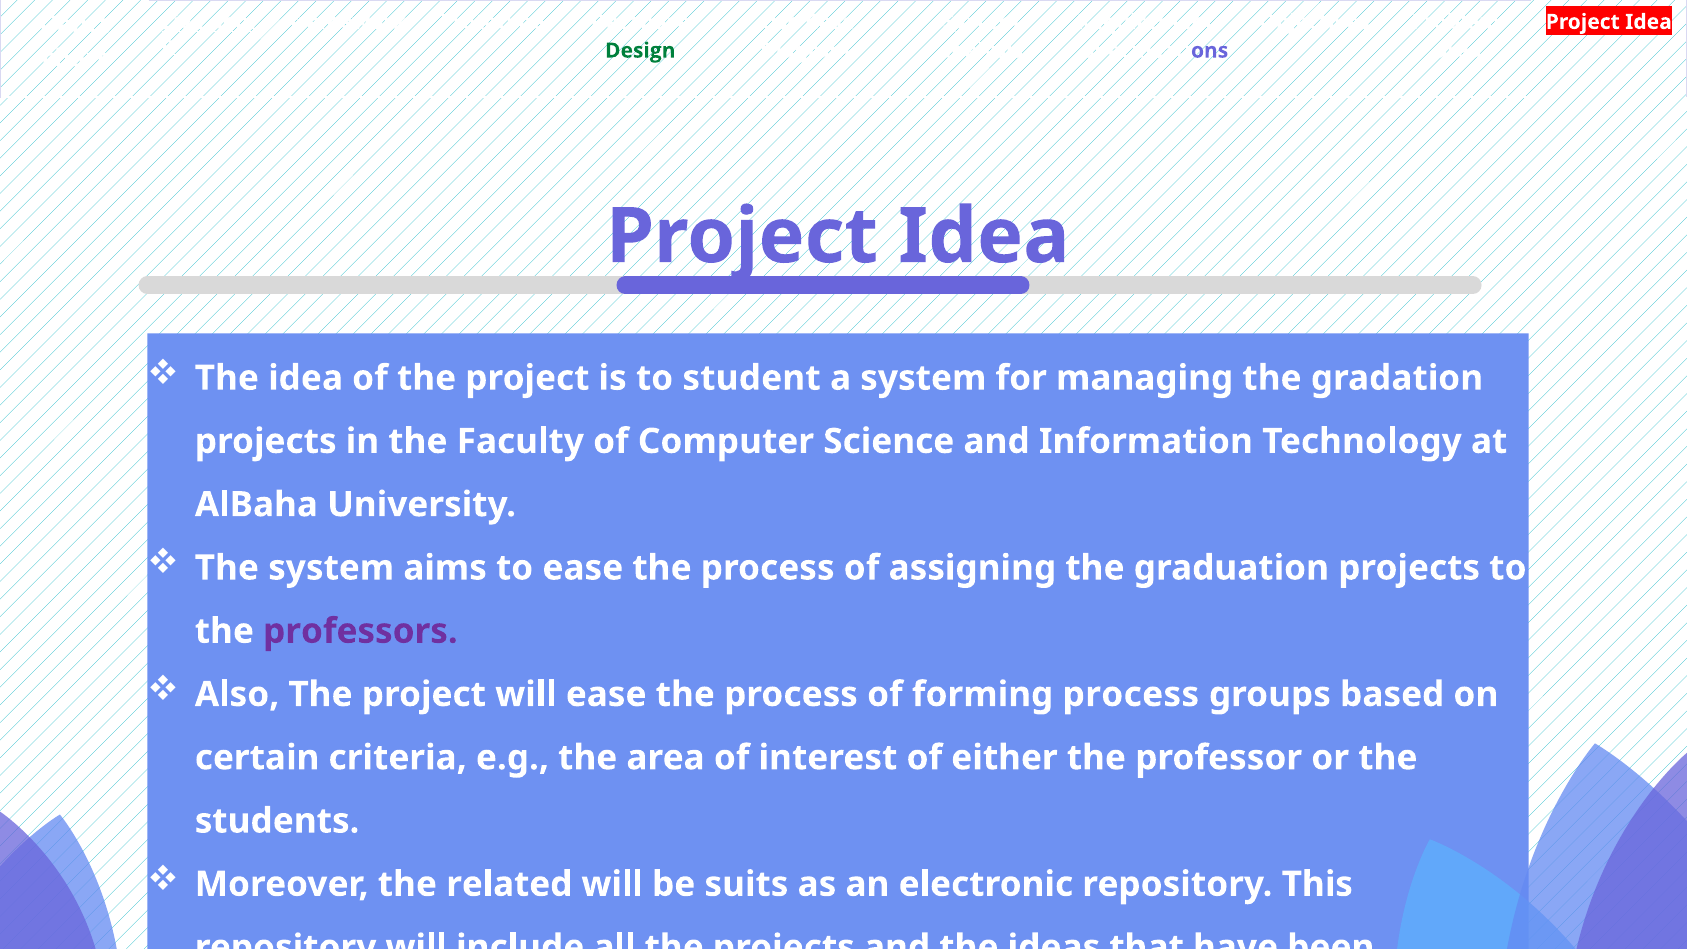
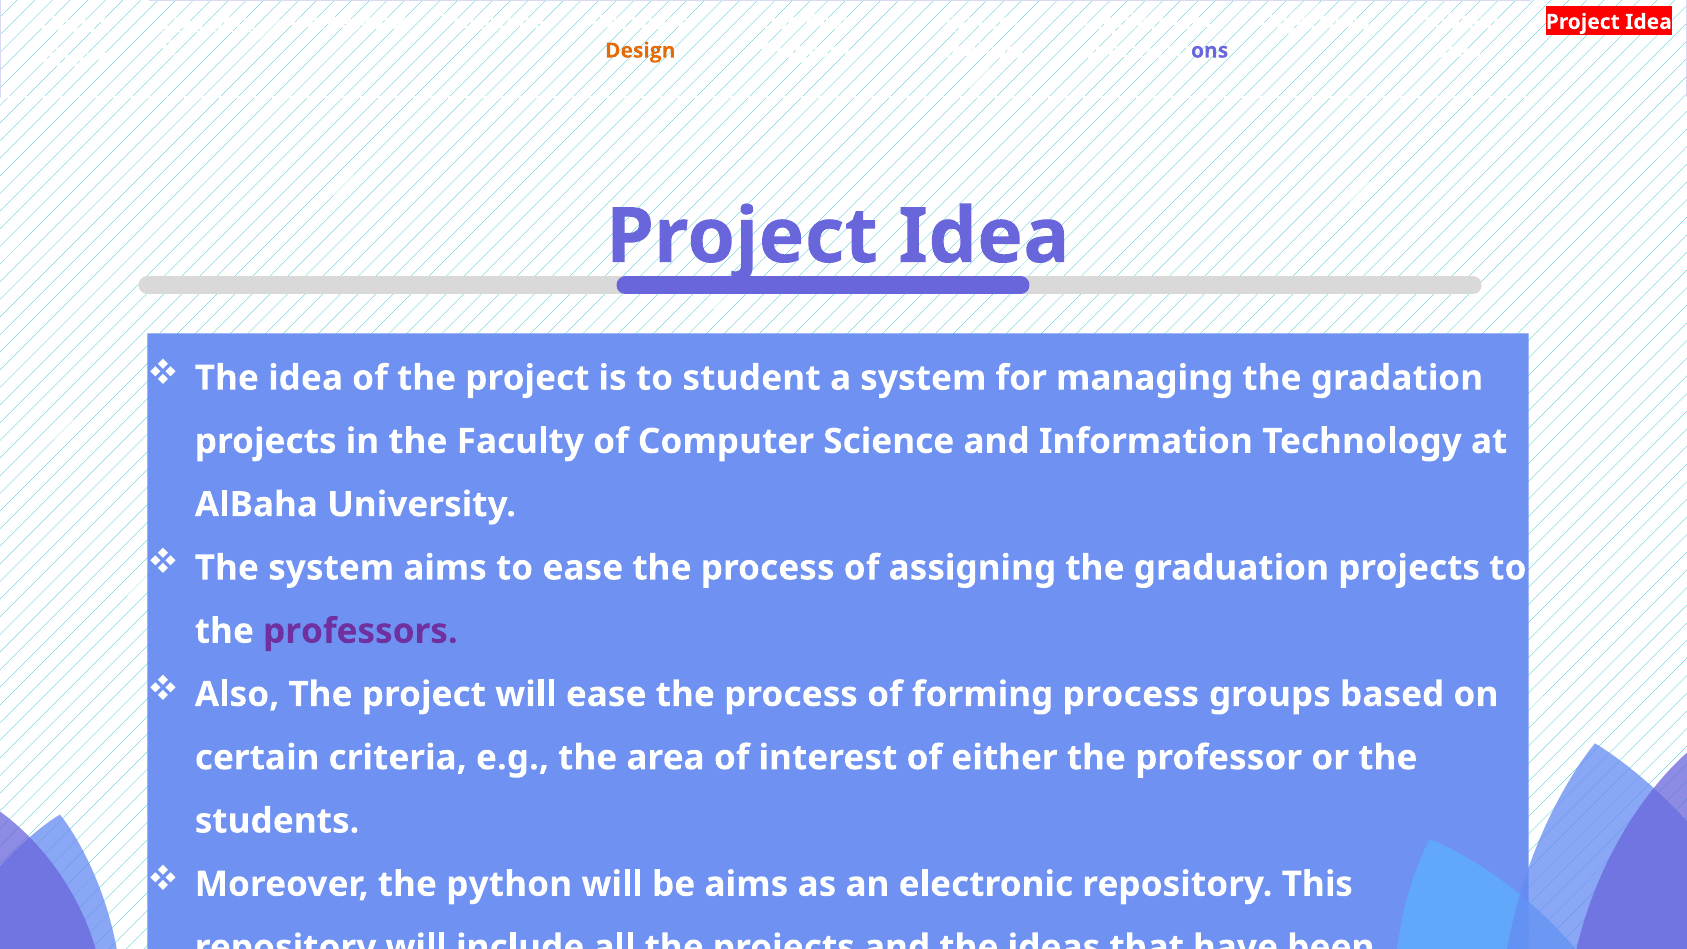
Design colour: green -> orange
related: related -> python
be suits: suits -> aims
